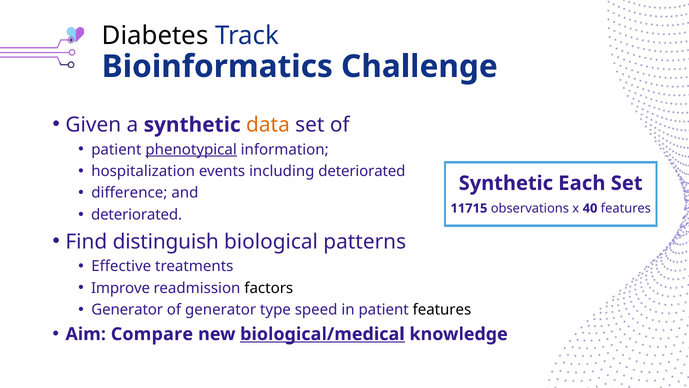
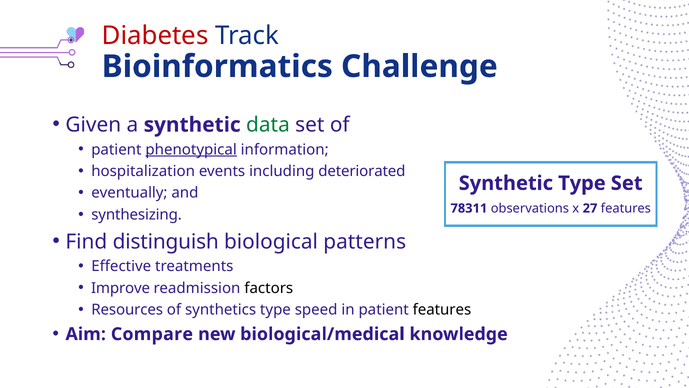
Diabetes colour: black -> red
data colour: orange -> green
Synthetic Each: Each -> Type
difference: difference -> eventually
11715: 11715 -> 78311
40: 40 -> 27
deteriorated at (137, 214): deteriorated -> synthesizing
Generator at (127, 310): Generator -> Resources
of generator: generator -> synthetics
biological/medical underline: present -> none
